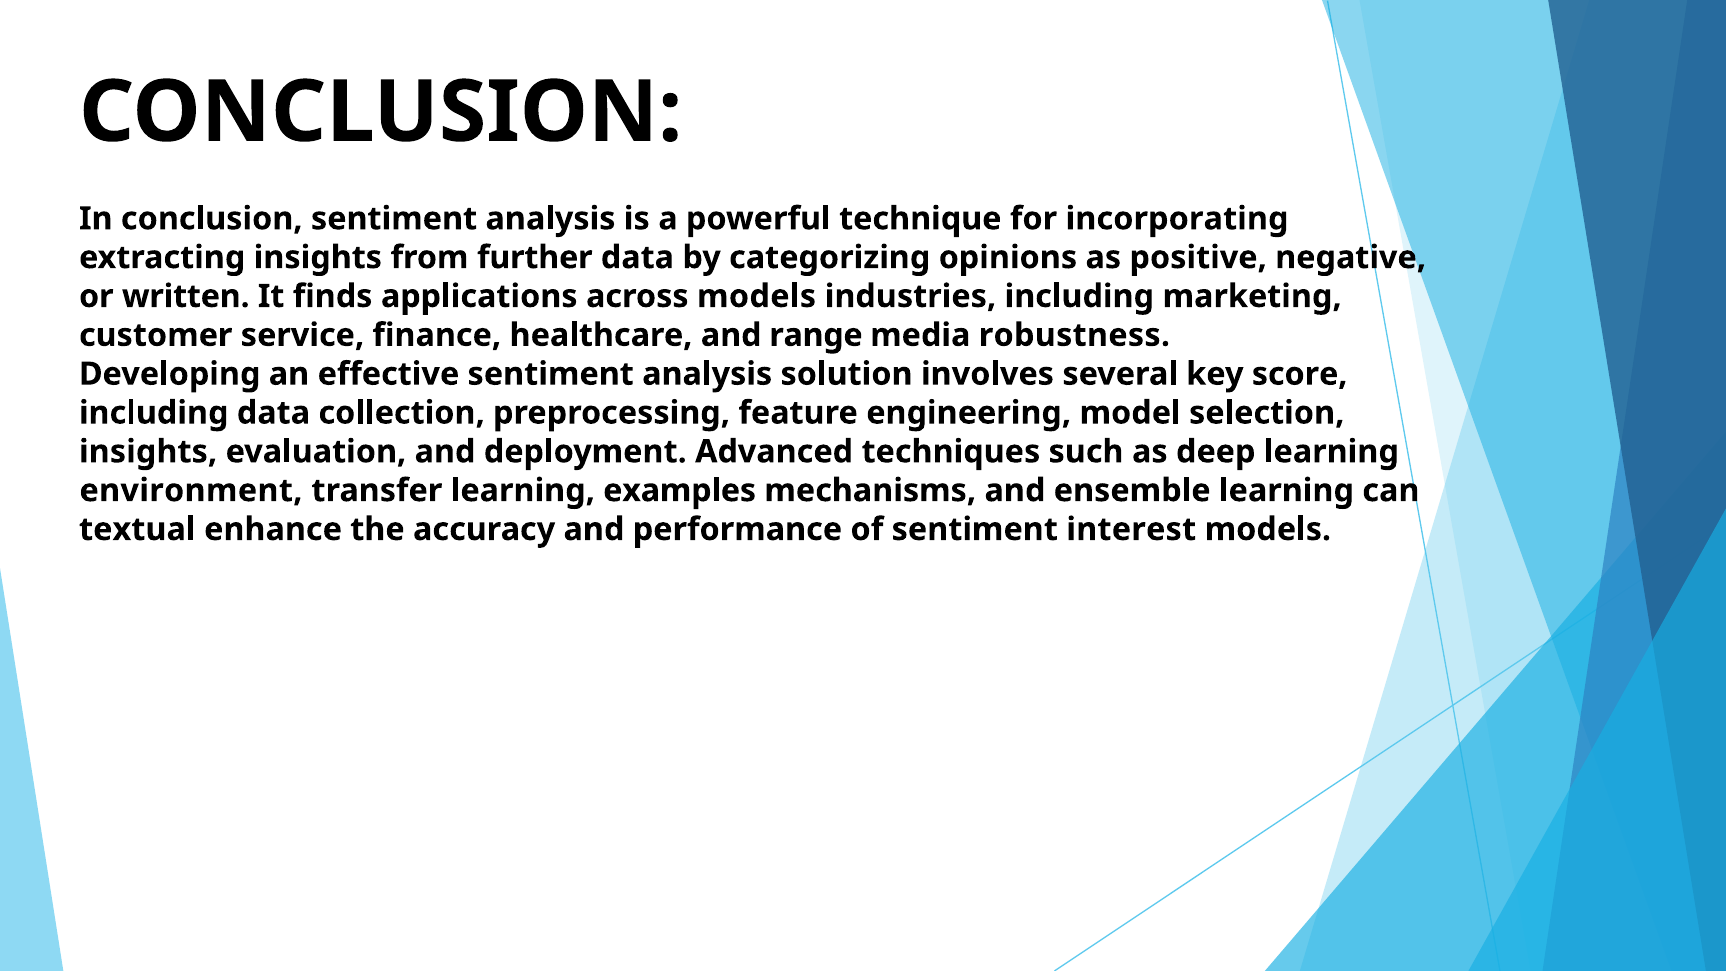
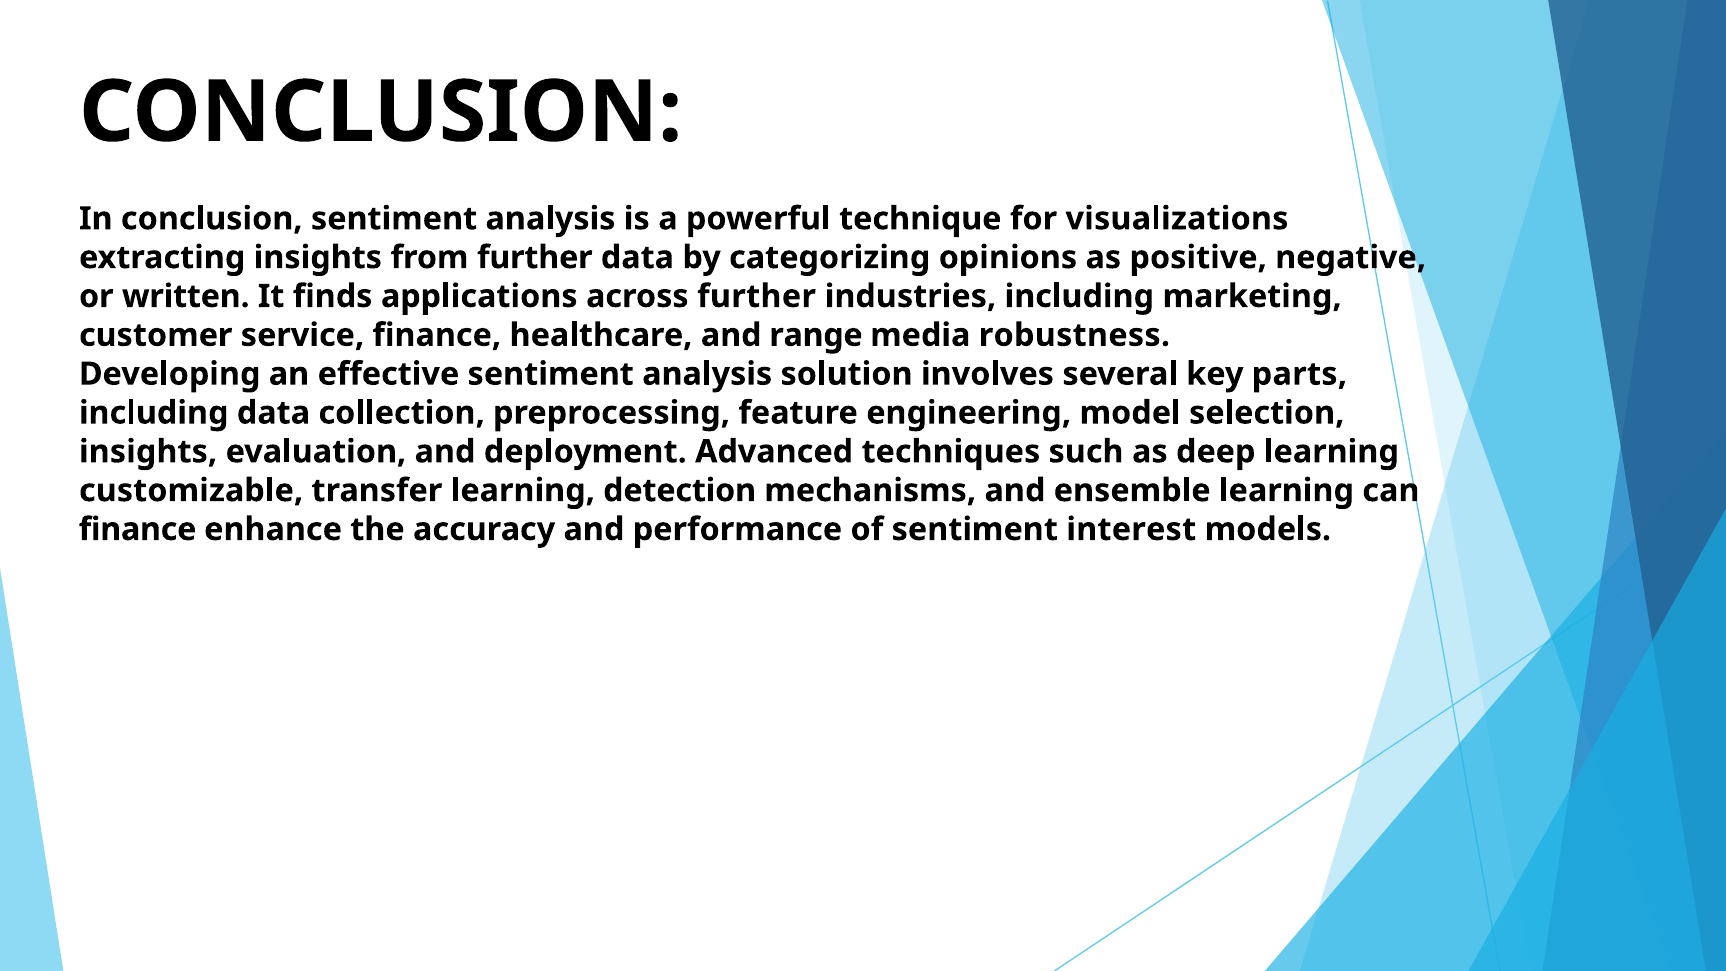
incorporating: incorporating -> visualizations
across models: models -> further
score: score -> parts
environment: environment -> customizable
examples: examples -> detection
textual at (137, 529): textual -> finance
